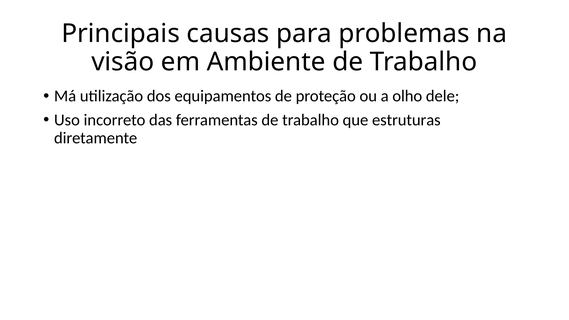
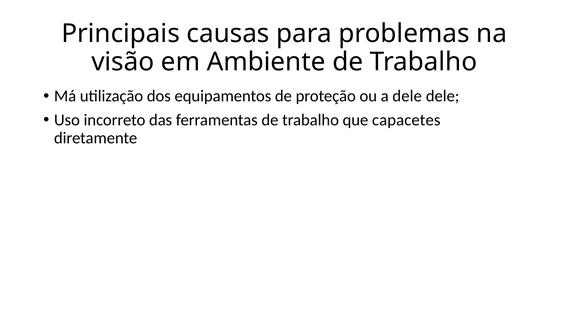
a olho: olho -> dele
estruturas: estruturas -> capacetes
